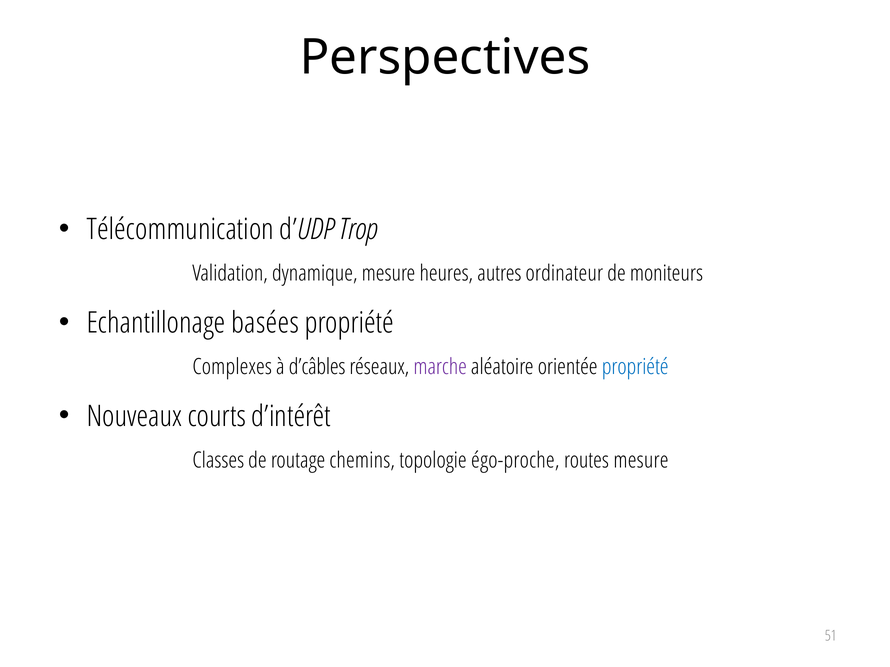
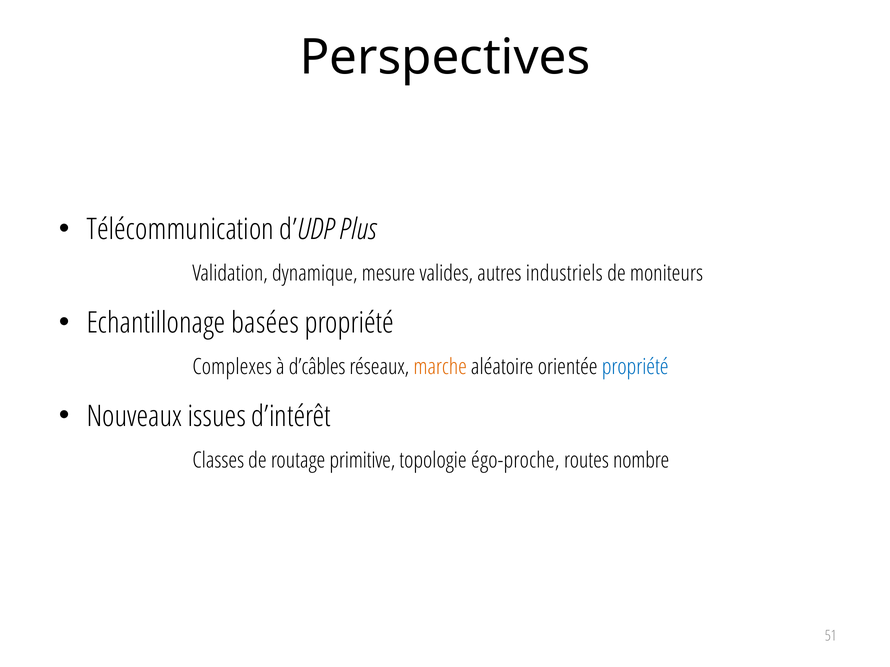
Trop: Trop -> Plus
heures: heures -> valides
ordinateur: ordinateur -> industriels
marche colour: purple -> orange
courts: courts -> issues
chemins: chemins -> primitive
routes mesure: mesure -> nombre
